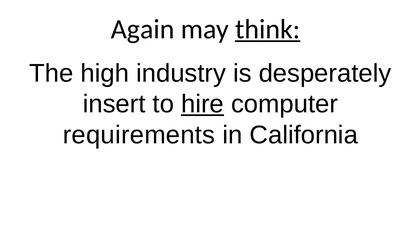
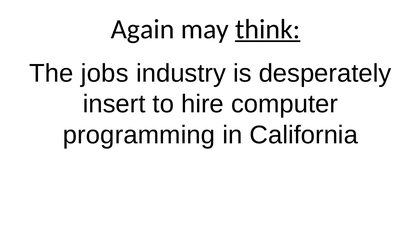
high: high -> jobs
hire underline: present -> none
requirements: requirements -> programming
